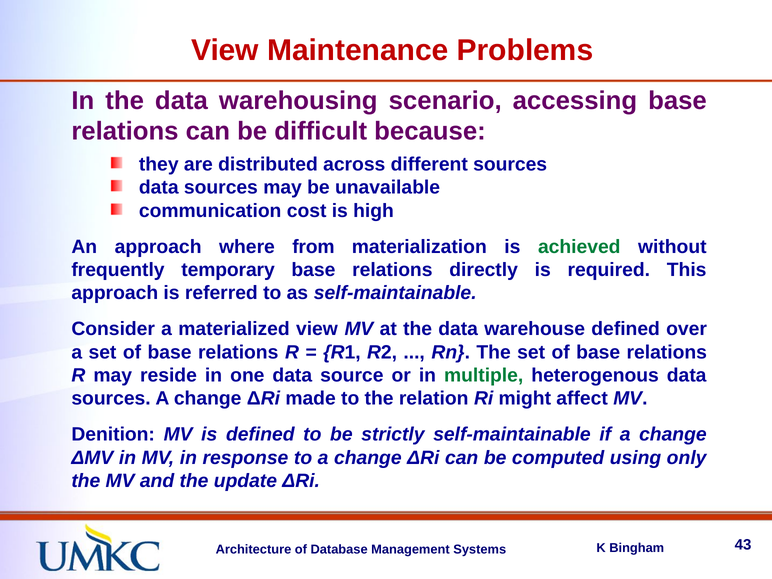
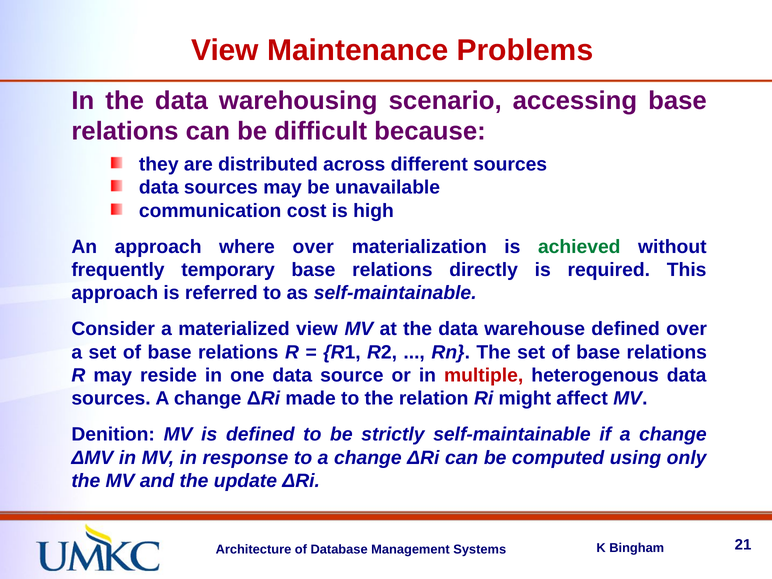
where from: from -> over
multiple colour: green -> red
43: 43 -> 21
